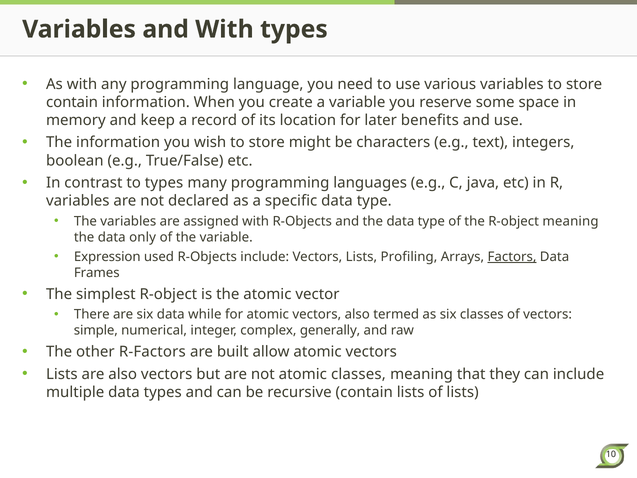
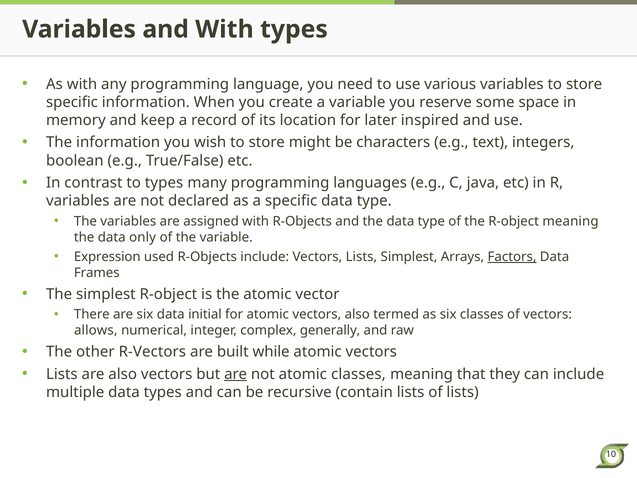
contain at (72, 102): contain -> specific
benefits: benefits -> inspired
Lists Profiling: Profiling -> Simplest
while: while -> initial
simple: simple -> allows
R-Factors: R-Factors -> R-Vectors
allow: allow -> while
are at (236, 374) underline: none -> present
